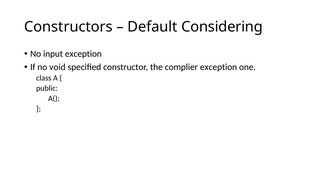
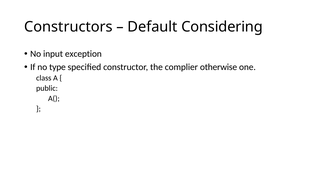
void: void -> type
complier exception: exception -> otherwise
